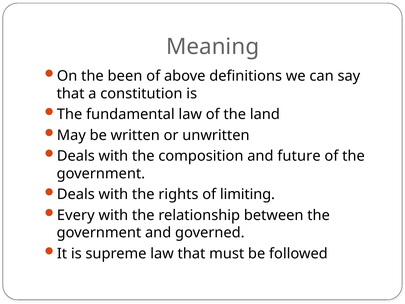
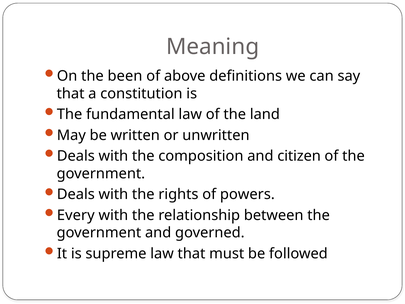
future: future -> citizen
limiting: limiting -> powers
